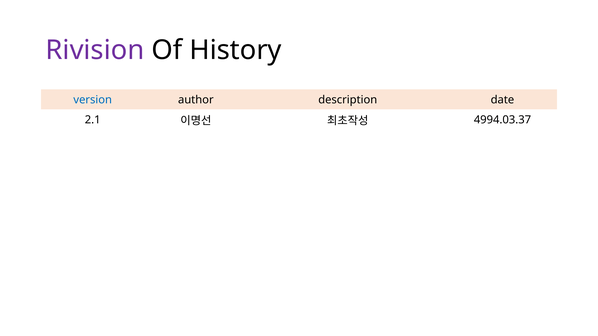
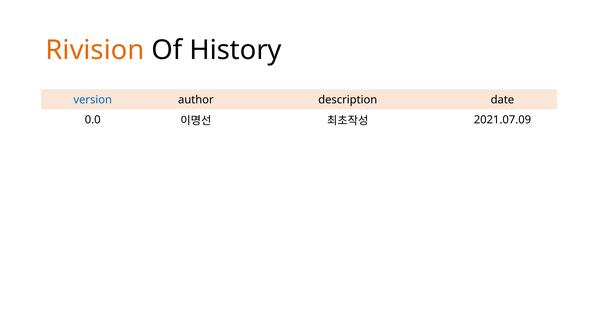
Rivision colour: purple -> orange
2.1: 2.1 -> 0.0
4994.03.37: 4994.03.37 -> 2021.07.09
